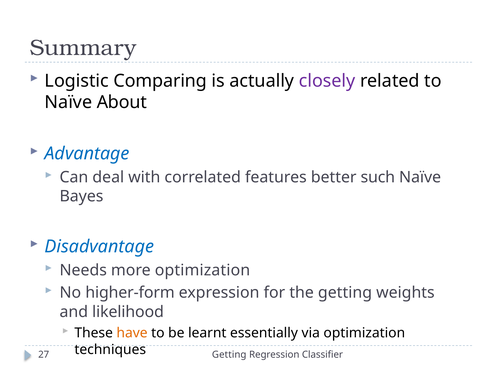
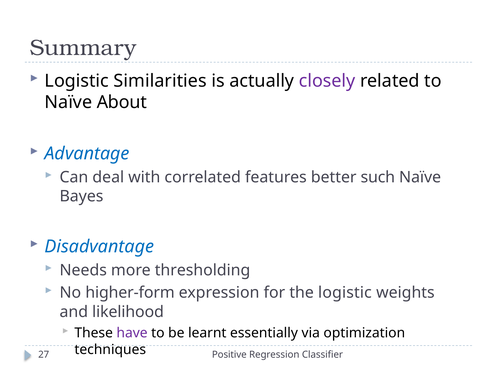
Comparing: Comparing -> Similarities
more optimization: optimization -> thresholding
the getting: getting -> logistic
have colour: orange -> purple
Getting at (229, 354): Getting -> Positive
